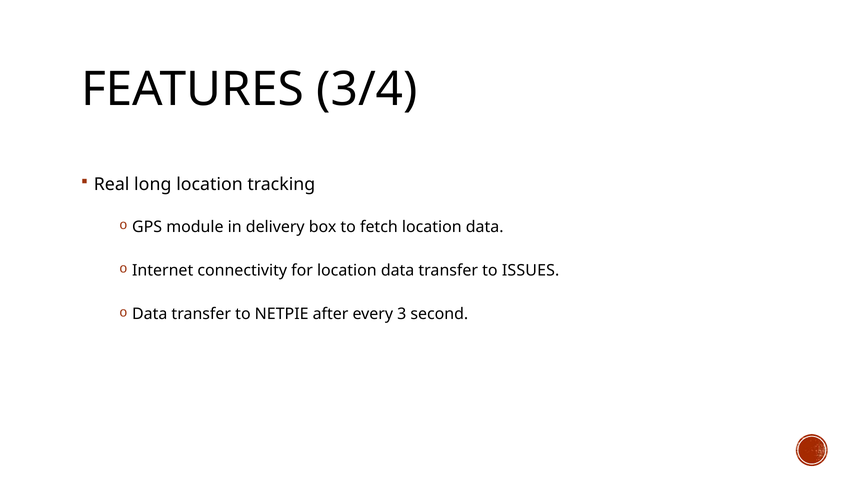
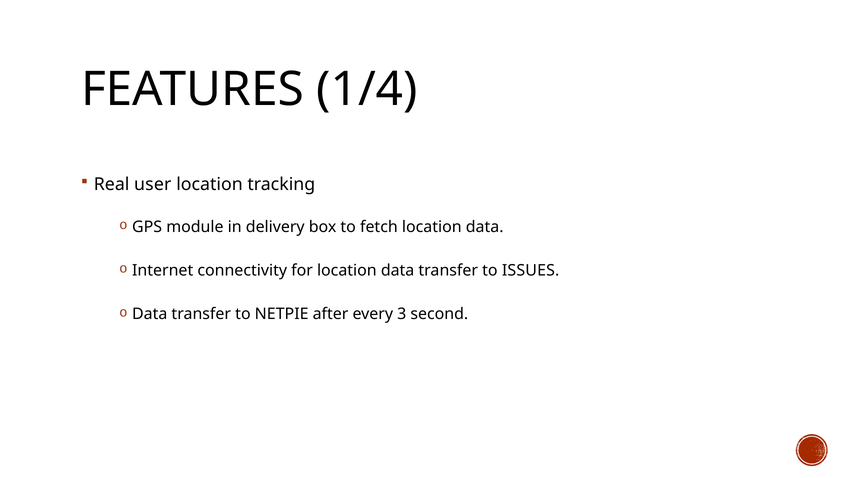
3/4: 3/4 -> 1/4
long: long -> user
